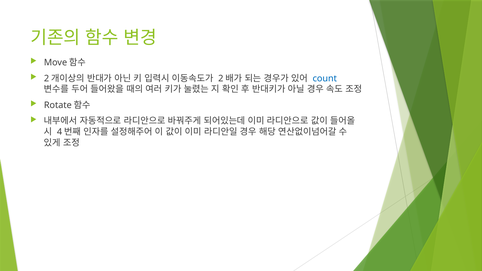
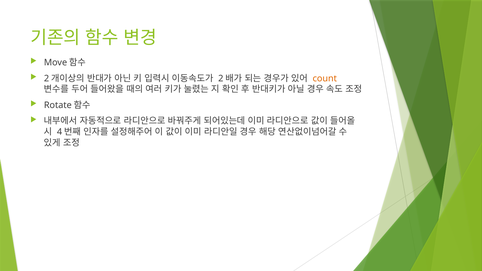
count colour: blue -> orange
